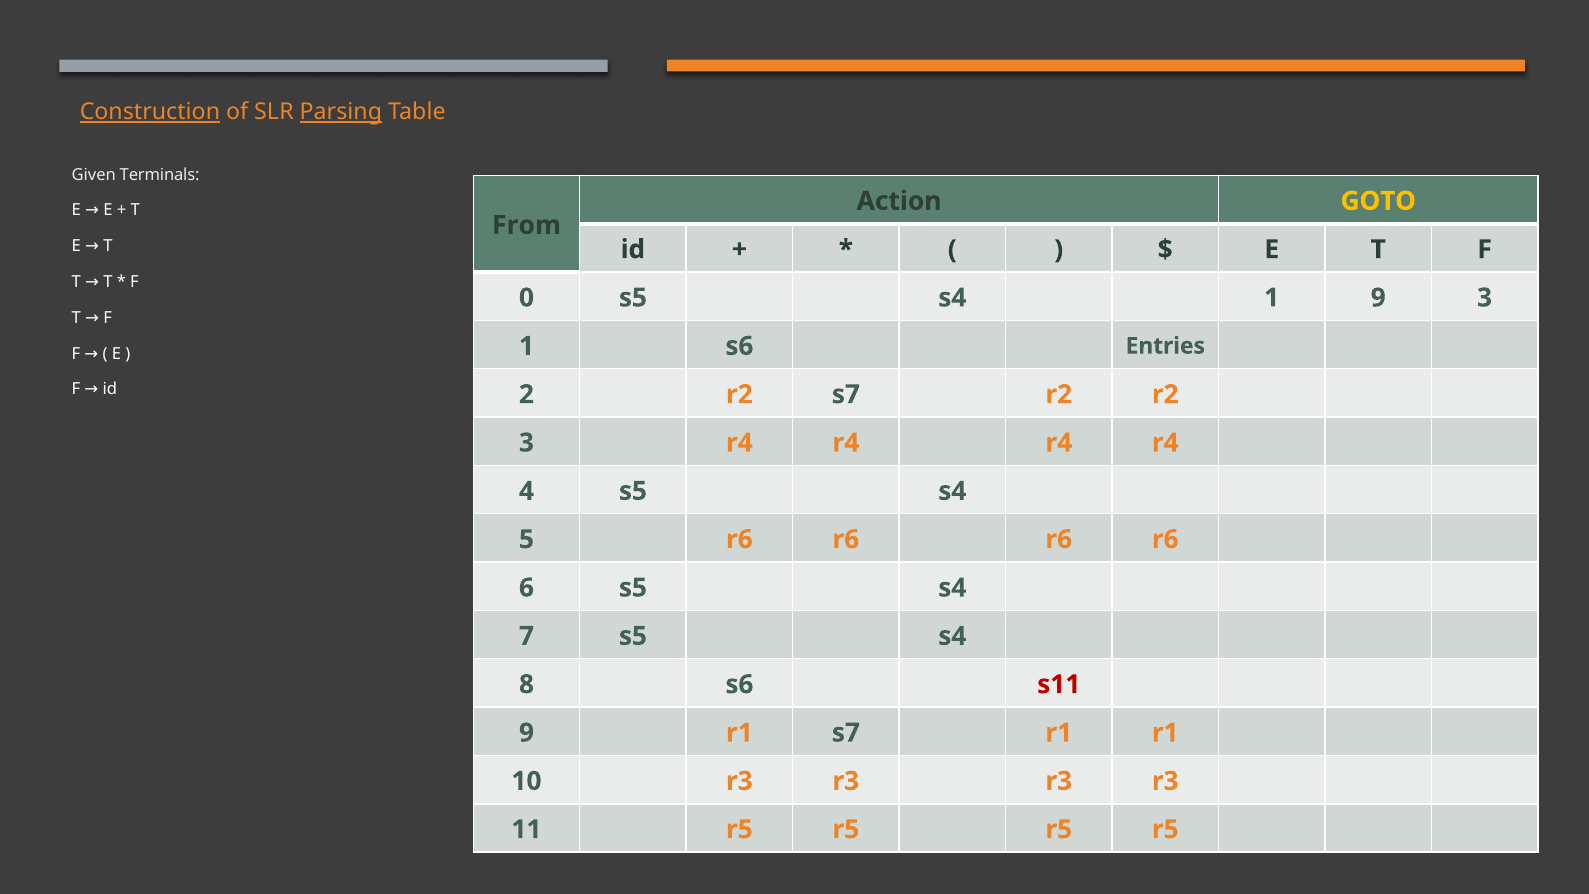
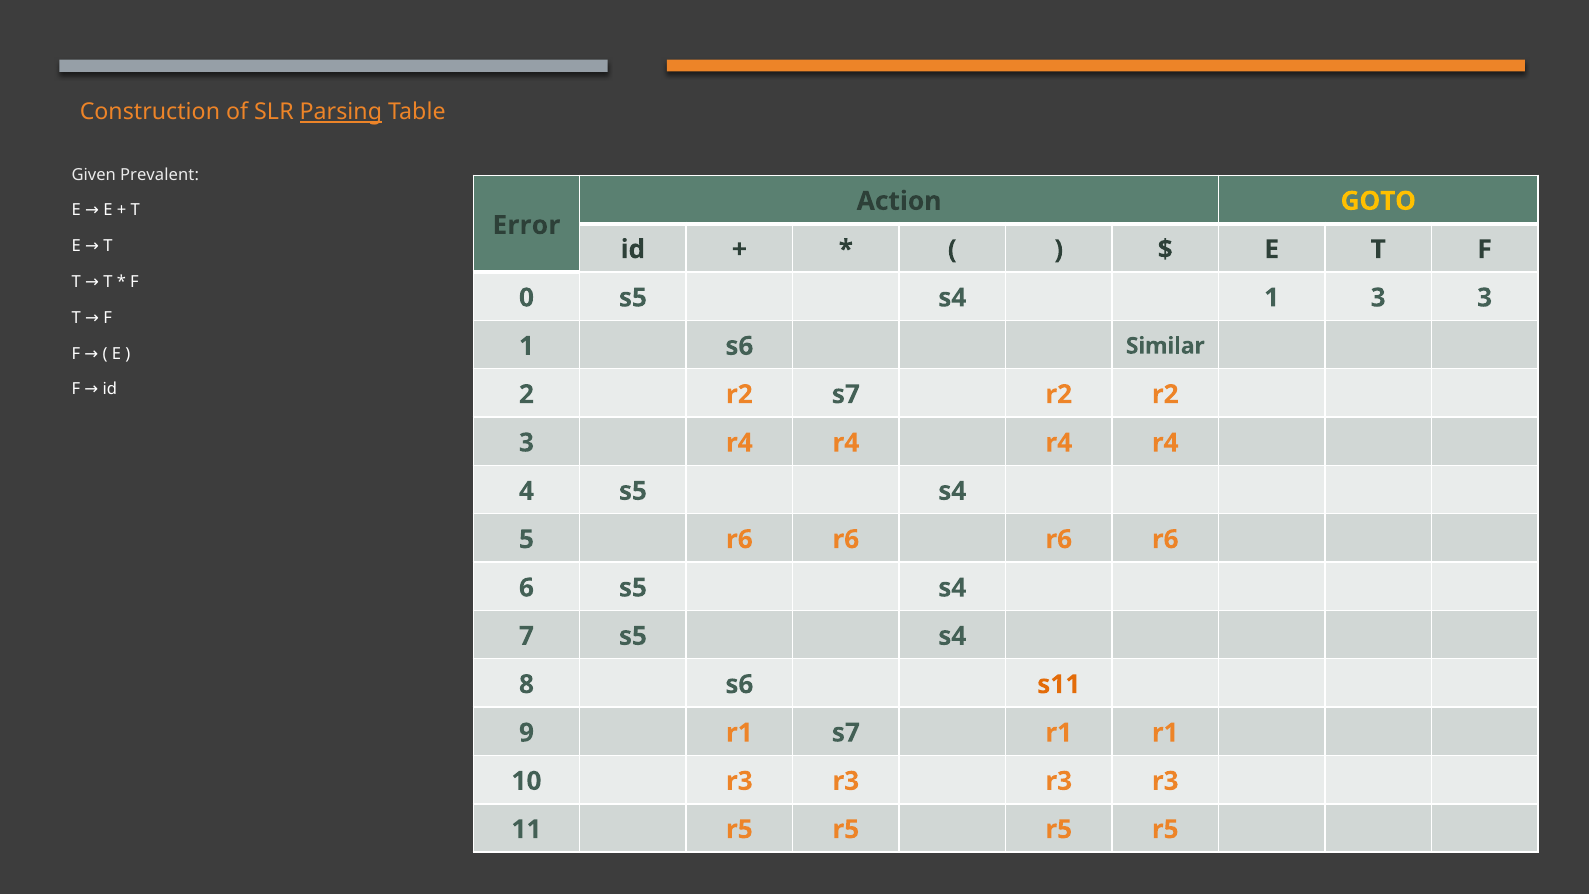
Construction underline: present -> none
Terminals: Terminals -> Prevalent
From: From -> Error
1 9: 9 -> 3
Entries: Entries -> Similar
s11 colour: red -> orange
